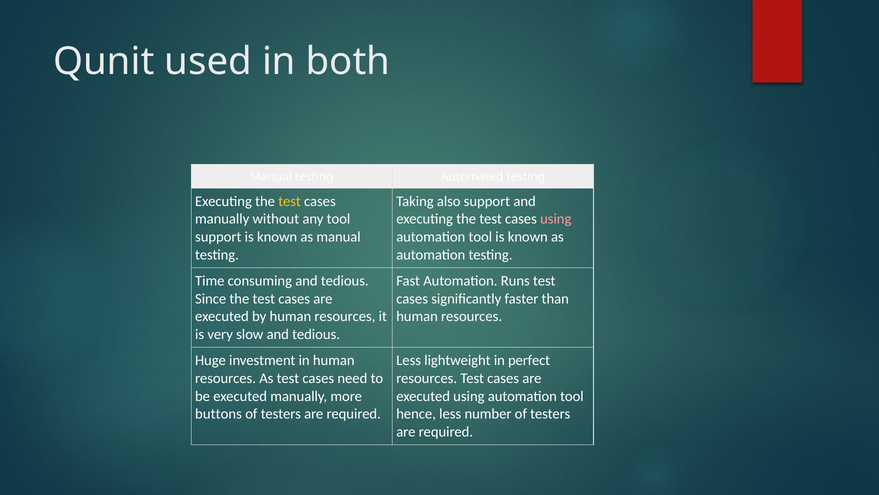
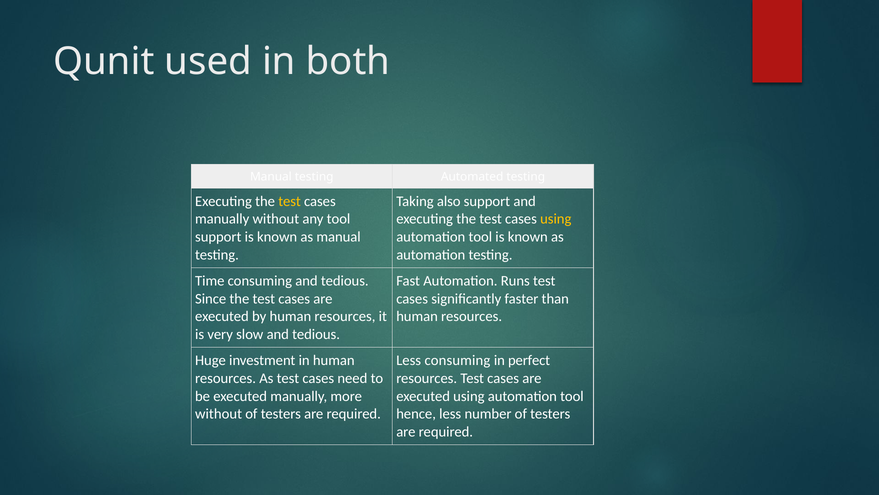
using at (556, 219) colour: pink -> yellow
Less lightweight: lightweight -> consuming
buttons at (219, 414): buttons -> without
